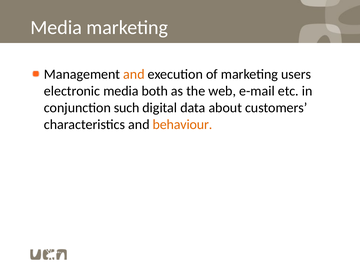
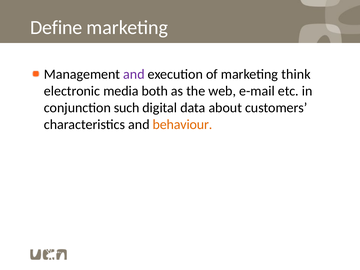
Media at (56, 27): Media -> Define
and at (134, 74) colour: orange -> purple
users: users -> think
